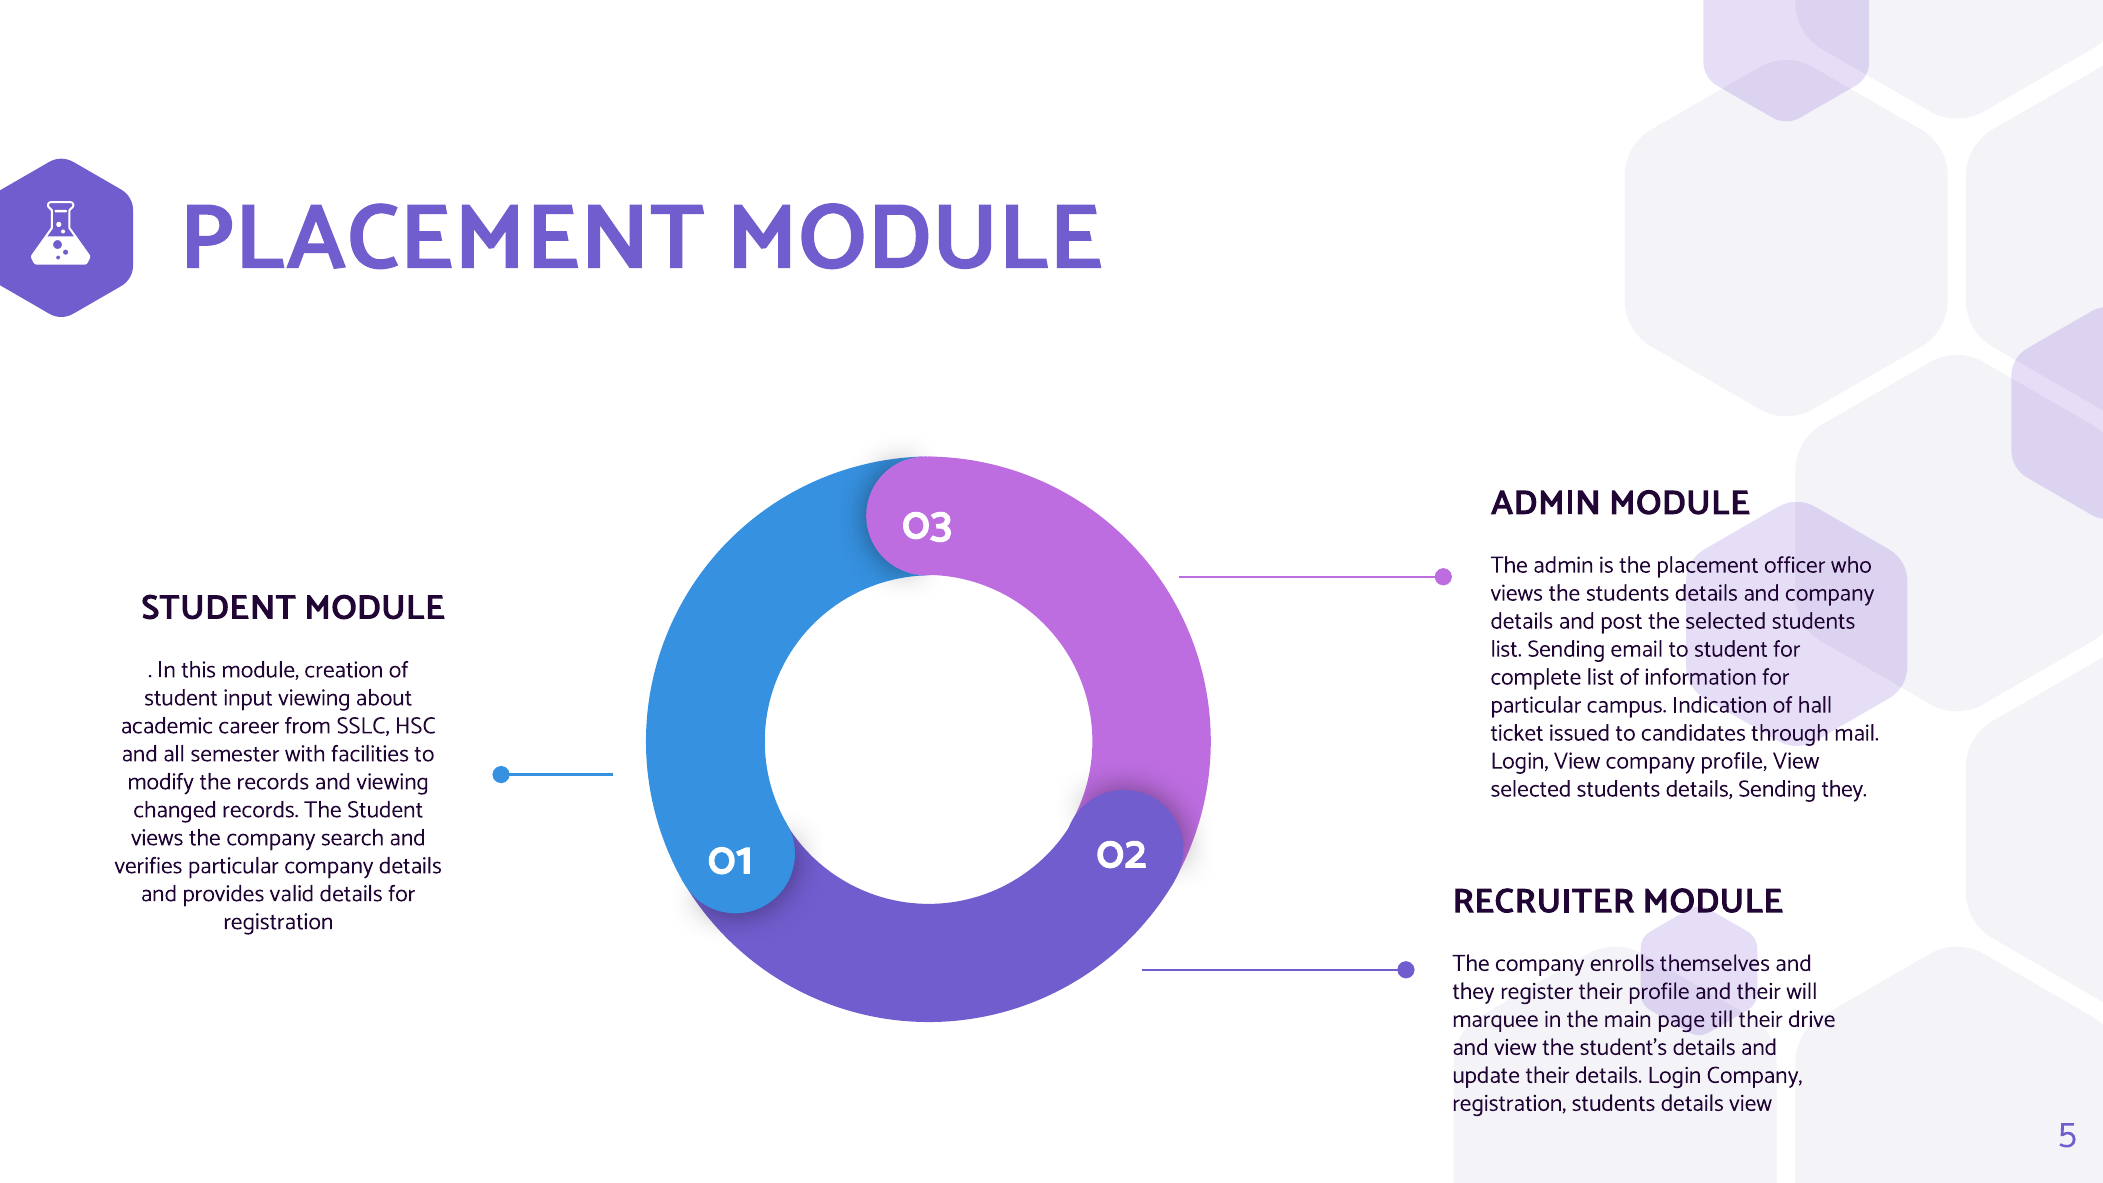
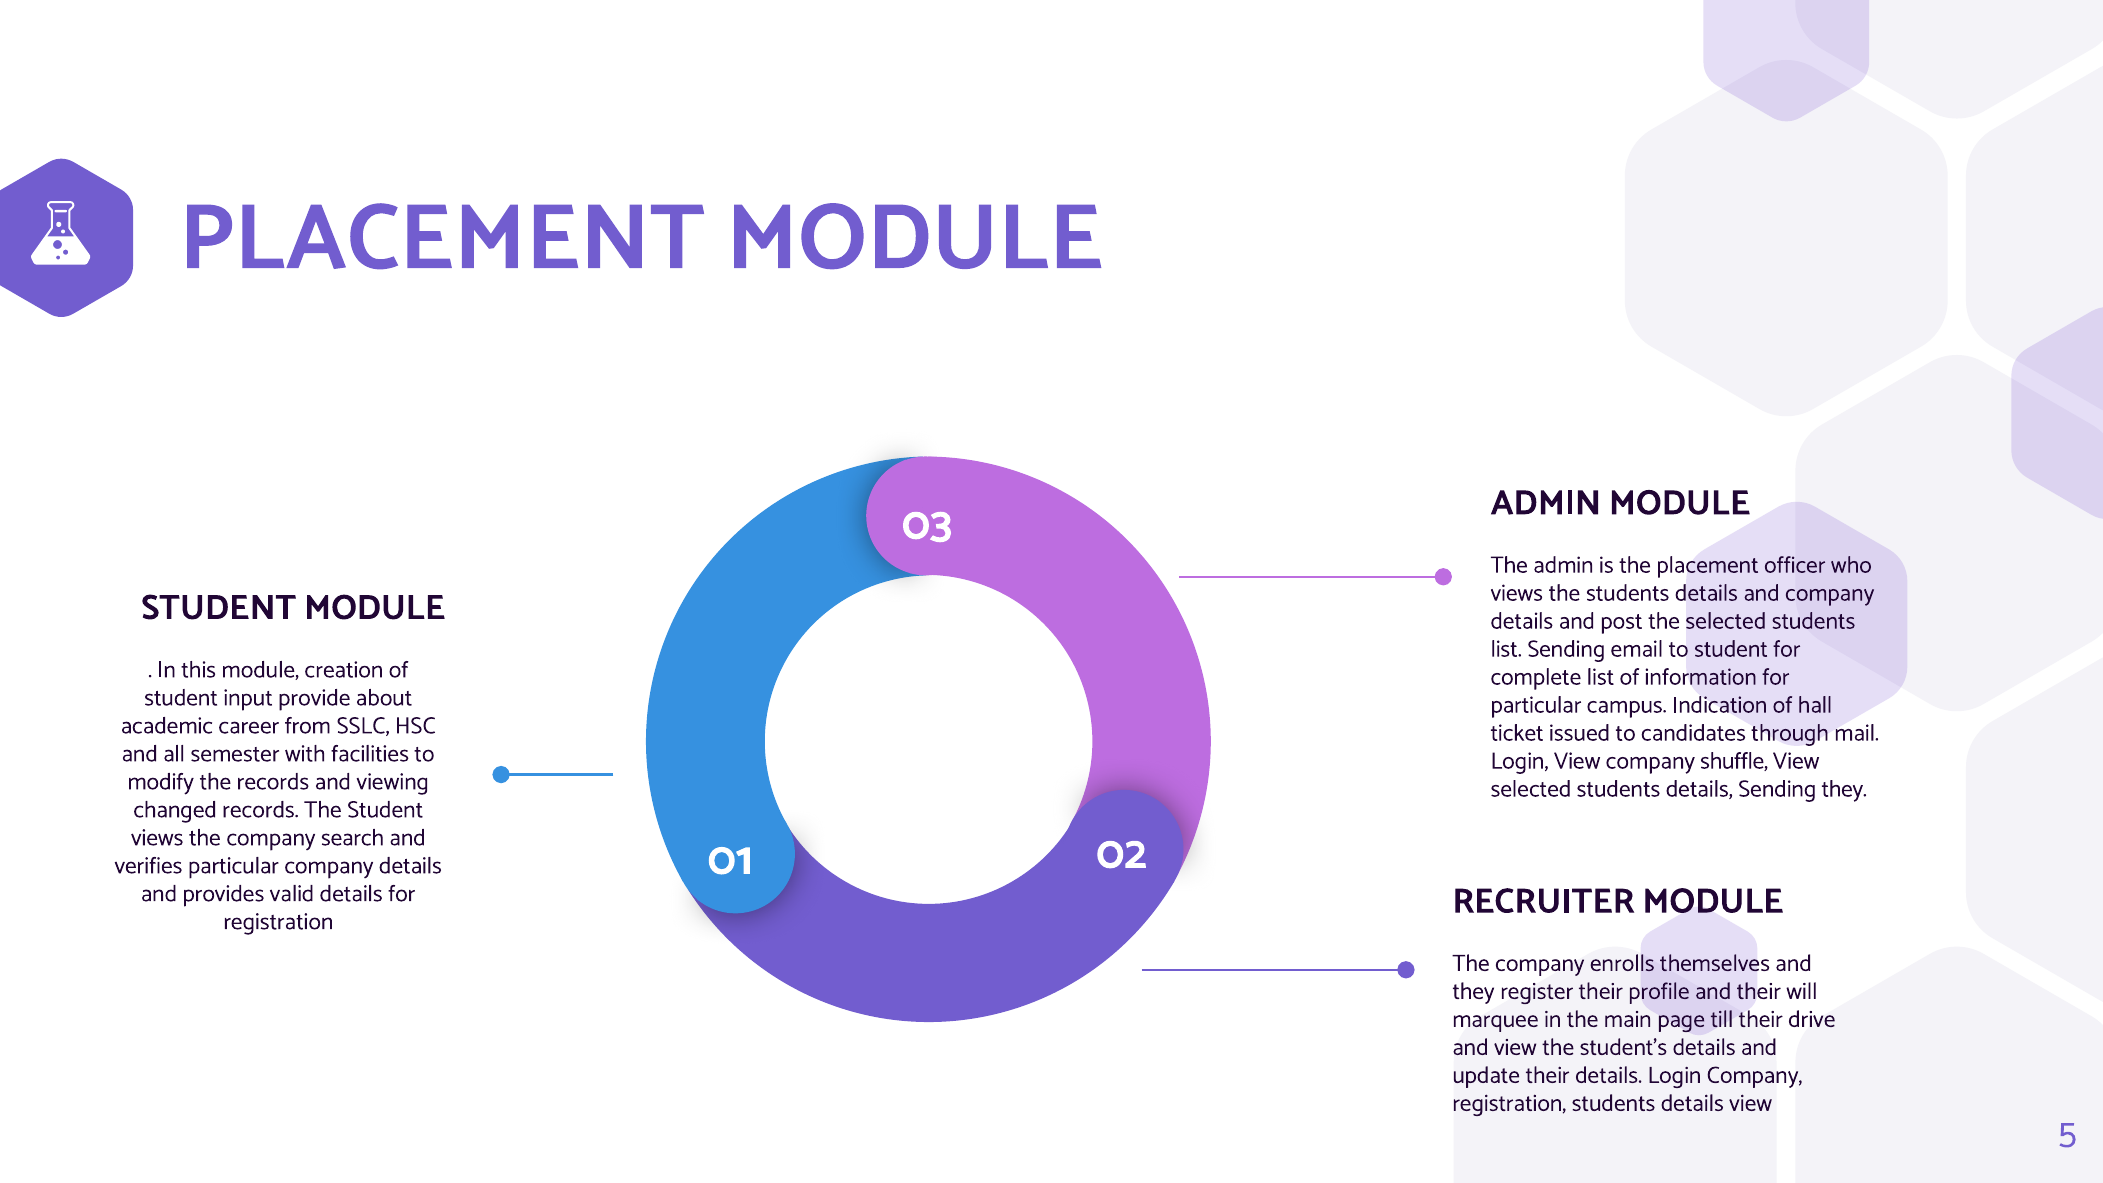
input viewing: viewing -> provide
company profile: profile -> shuffle
